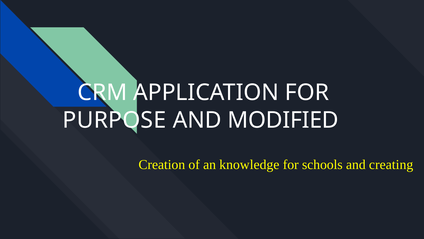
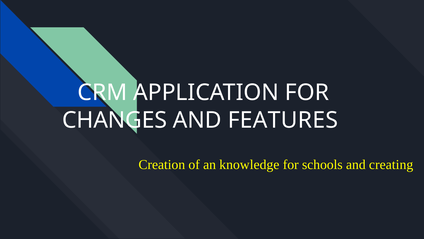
PURPOSE: PURPOSE -> CHANGES
MODIFIED: MODIFIED -> FEATURES
